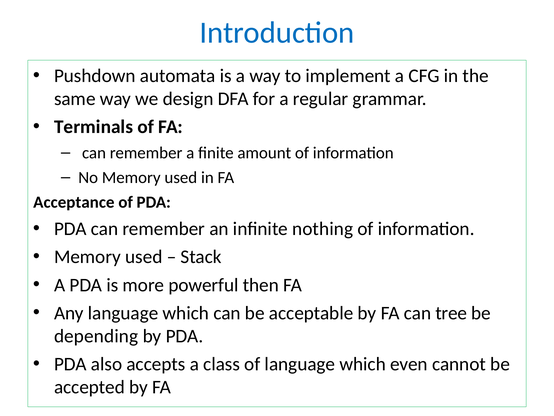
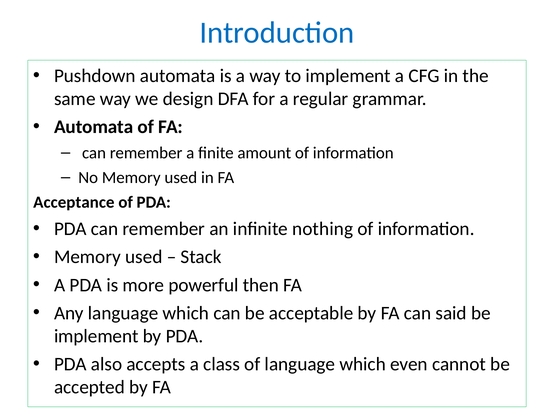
Terminals at (94, 127): Terminals -> Automata
tree: tree -> said
depending at (96, 336): depending -> implement
